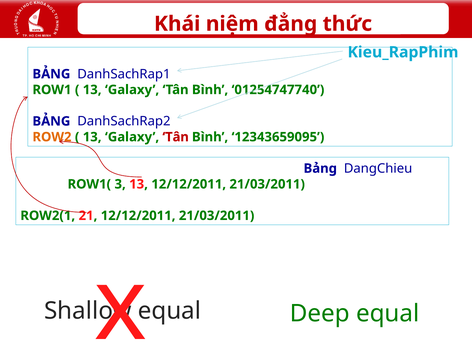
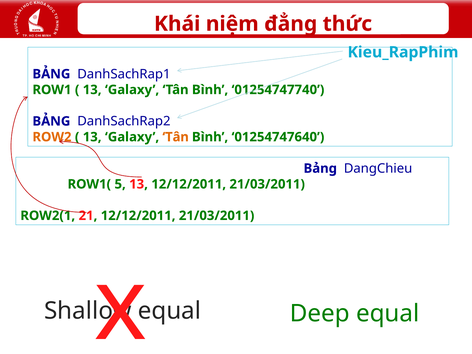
Tân at (176, 137) colour: red -> orange
12343659095: 12343659095 -> 01254747640
3: 3 -> 5
